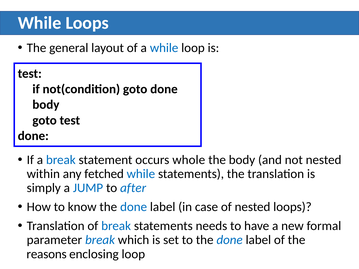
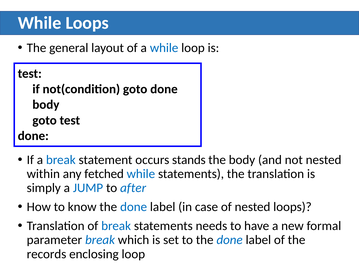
whole: whole -> stands
reasons: reasons -> records
